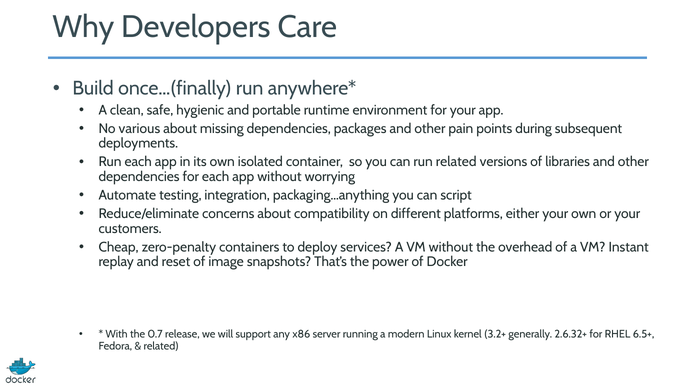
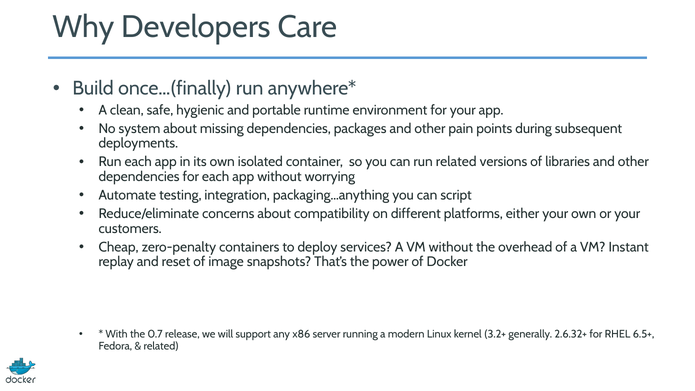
various: various -> system
